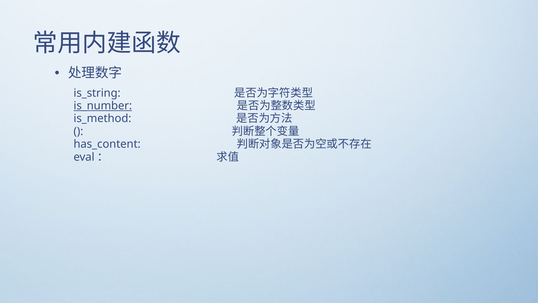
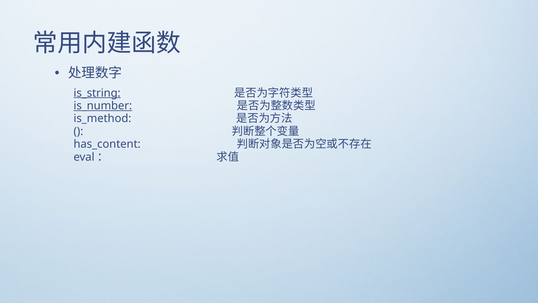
is_string underline: none -> present
